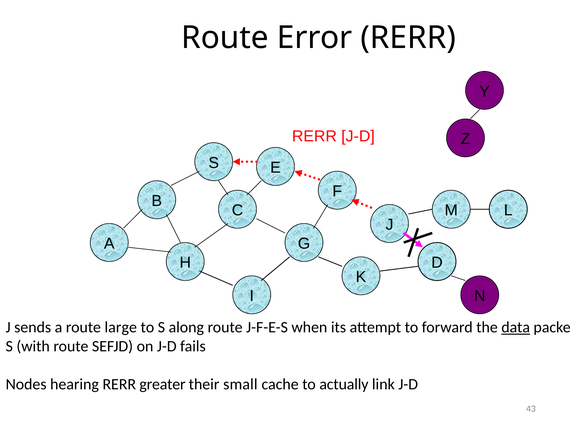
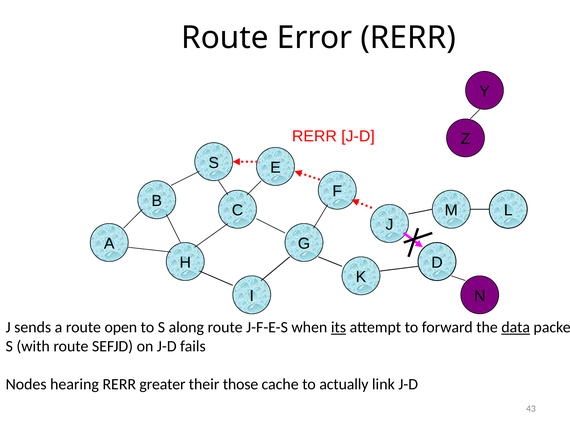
large: large -> open
its underline: none -> present
small: small -> those
